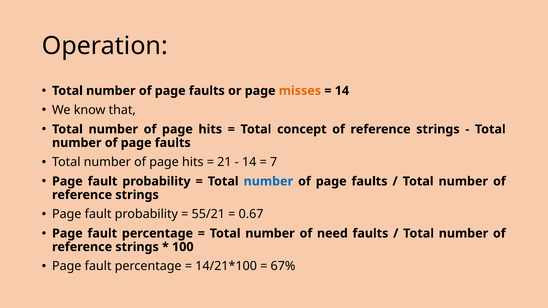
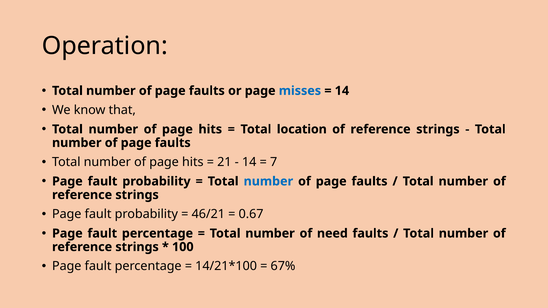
misses colour: orange -> blue
concept: concept -> location
55/21: 55/21 -> 46/21
